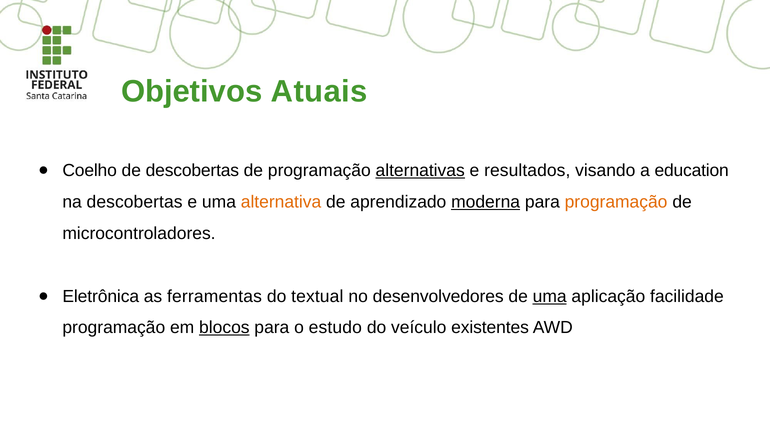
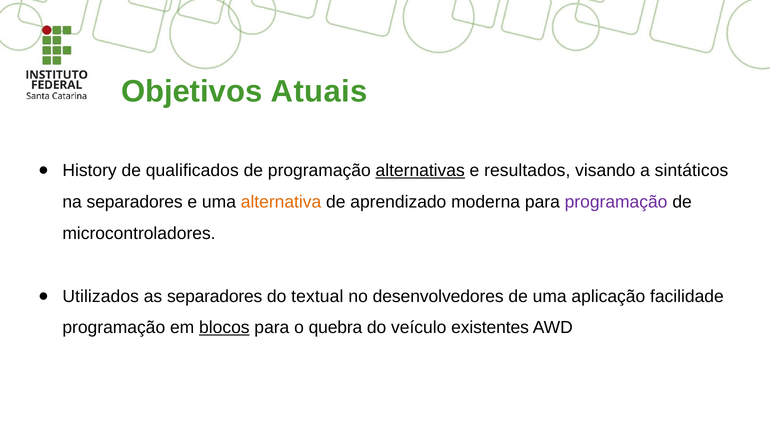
Coelho: Coelho -> History
de descobertas: descobertas -> qualificados
education: education -> sintáticos
na descobertas: descobertas -> separadores
moderna underline: present -> none
programação at (616, 202) colour: orange -> purple
Eletrônica: Eletrônica -> Utilizados
as ferramentas: ferramentas -> separadores
uma at (550, 296) underline: present -> none
estudo: estudo -> quebra
